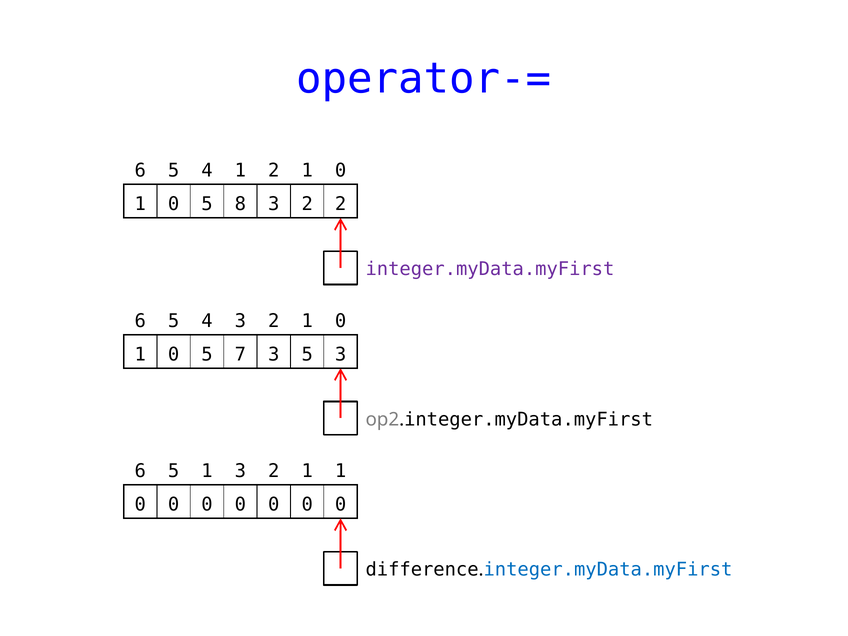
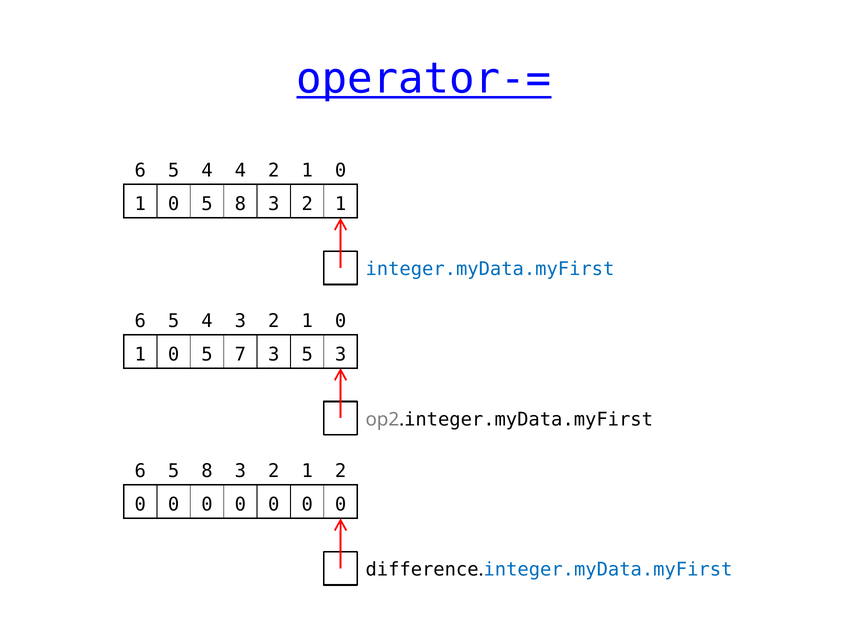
operator-= underline: none -> present
4 1: 1 -> 4
2 at (341, 204): 2 -> 1
integer.myData.myFirst at (490, 269) colour: purple -> blue
6 5 1: 1 -> 8
1 1: 1 -> 2
